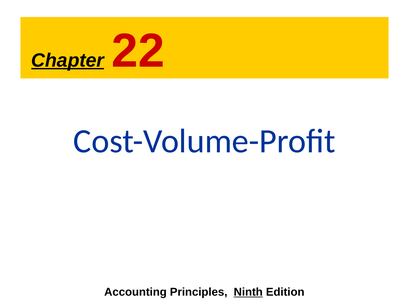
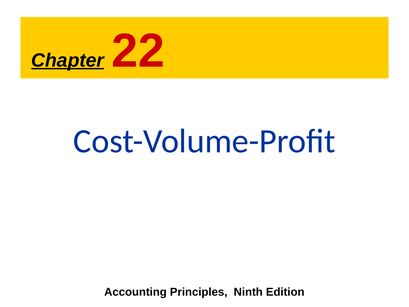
Ninth underline: present -> none
